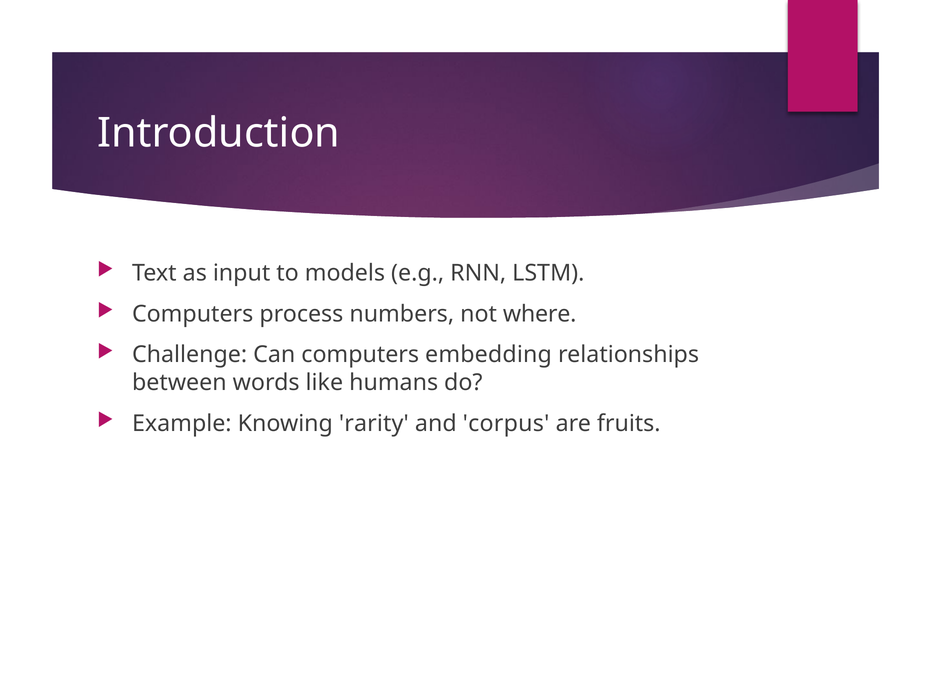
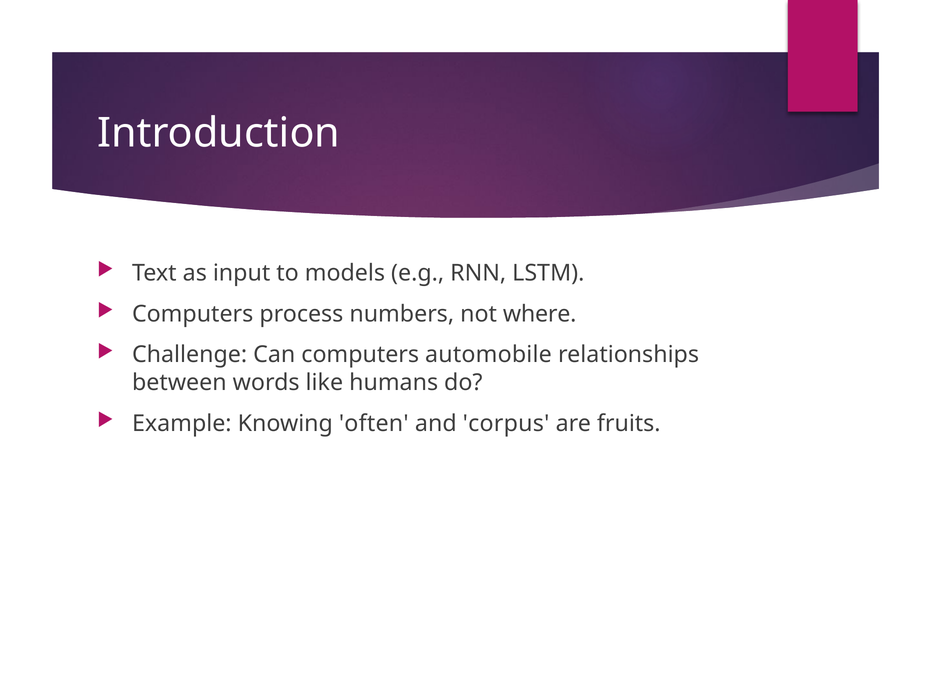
embedding: embedding -> automobile
rarity: rarity -> often
